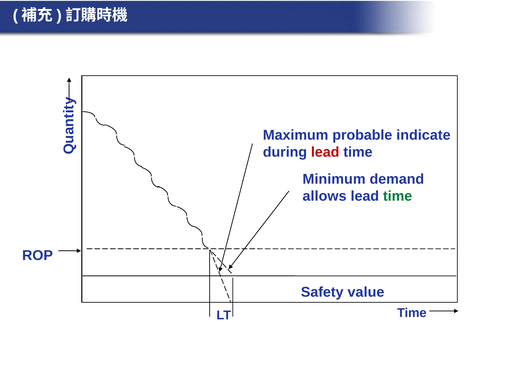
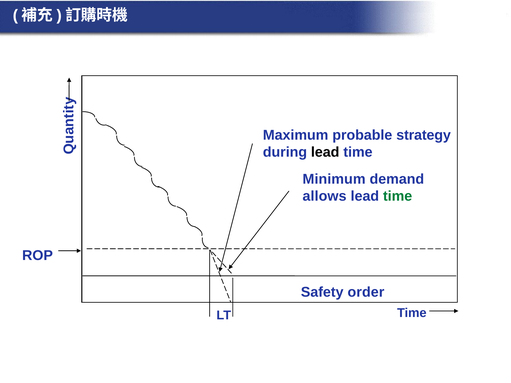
indicate: indicate -> strategy
lead at (325, 152) colour: red -> black
value: value -> order
